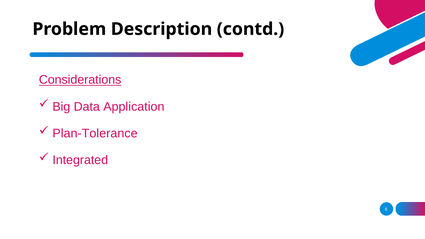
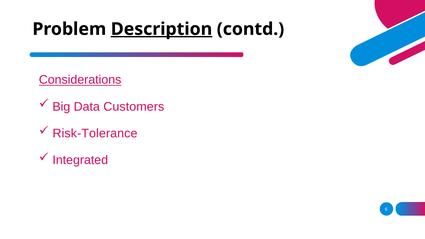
Description underline: none -> present
Application: Application -> Customers
Plan-Tolerance: Plan-Tolerance -> Risk-Tolerance
